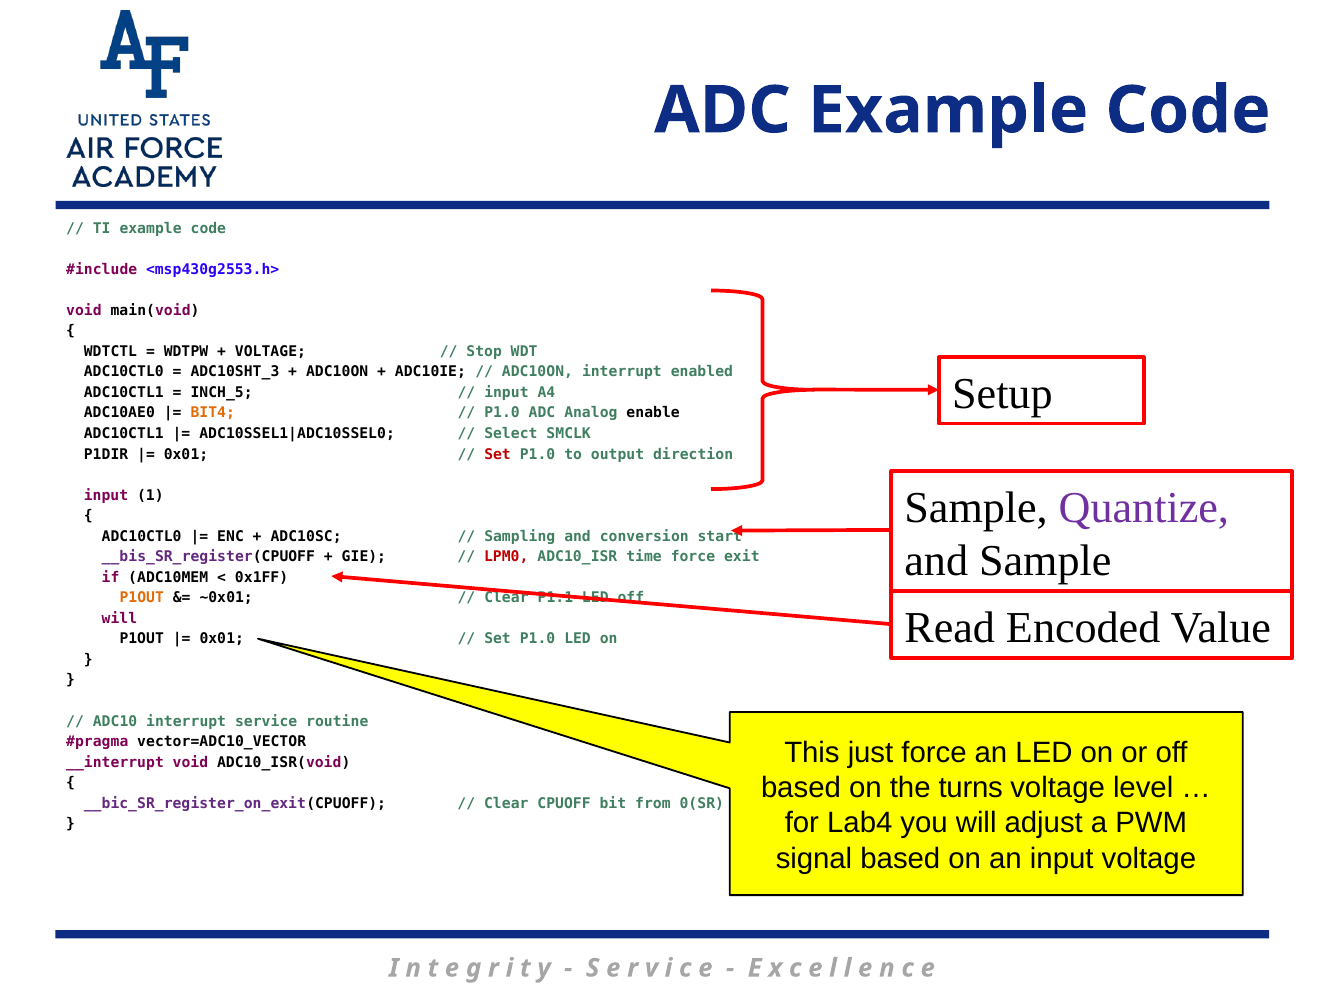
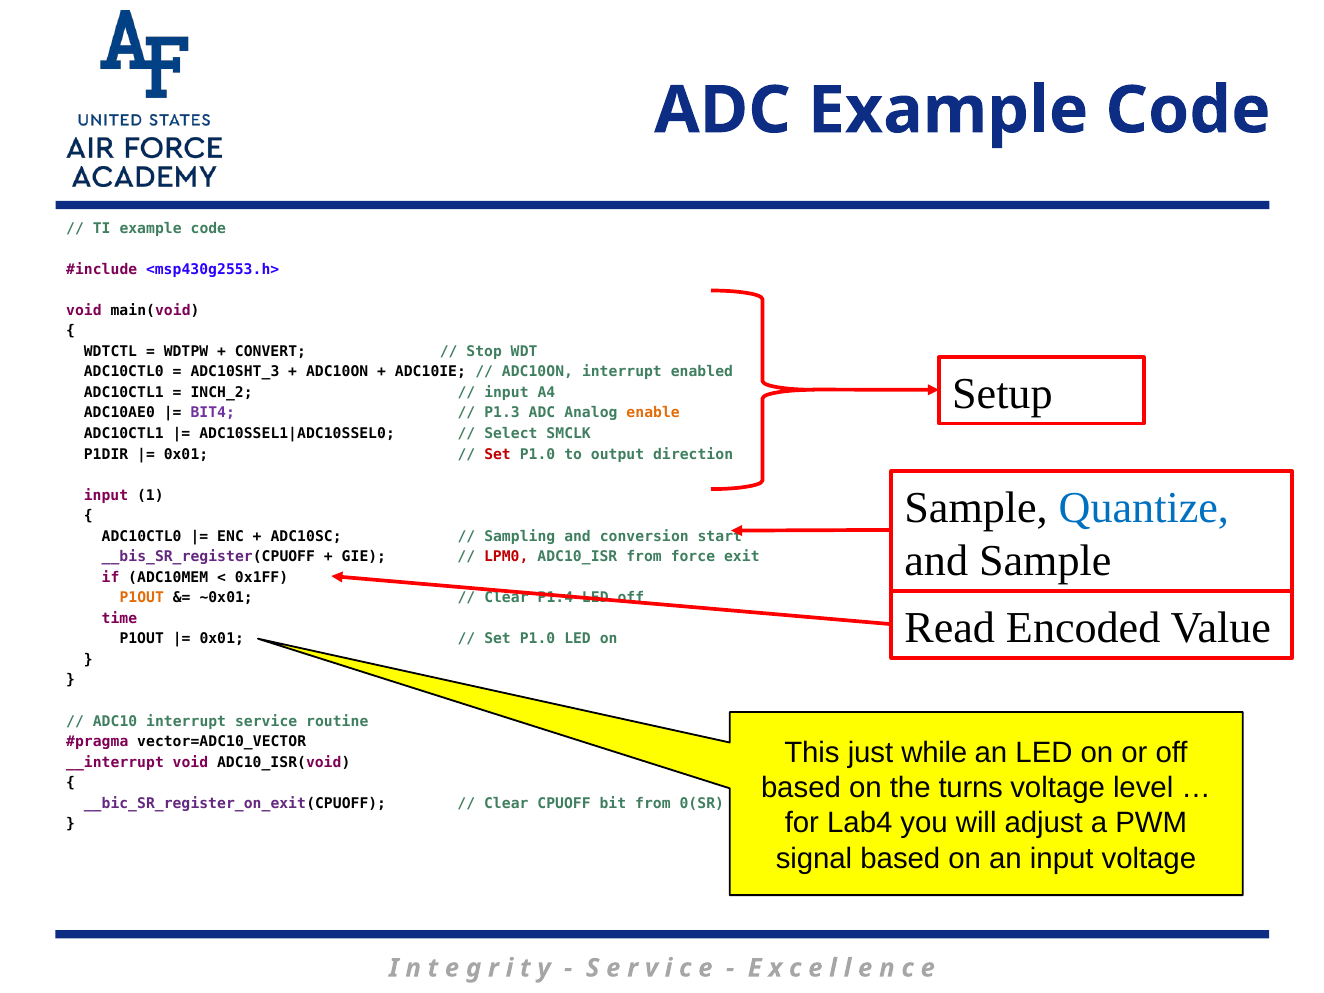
VOLTAGE at (270, 352): VOLTAGE -> CONVERT
INCH_5: INCH_5 -> INCH_2
BIT4 colour: orange -> purple
P1.0 at (502, 413): P1.0 -> P1.3
enable colour: black -> orange
Quantize colour: purple -> blue
ADC10_ISR time: time -> from
P1.1: P1.1 -> P1.4
will at (119, 619): will -> time
just force: force -> while
